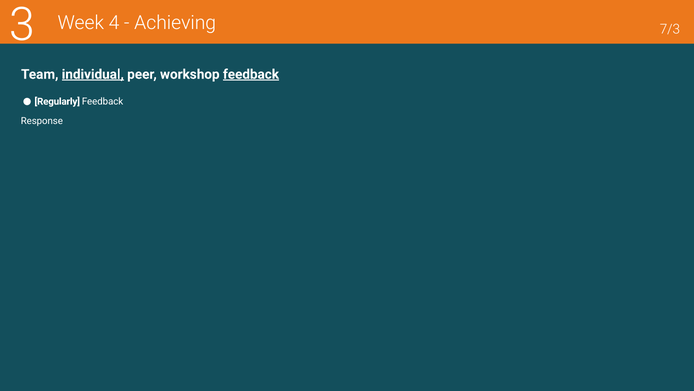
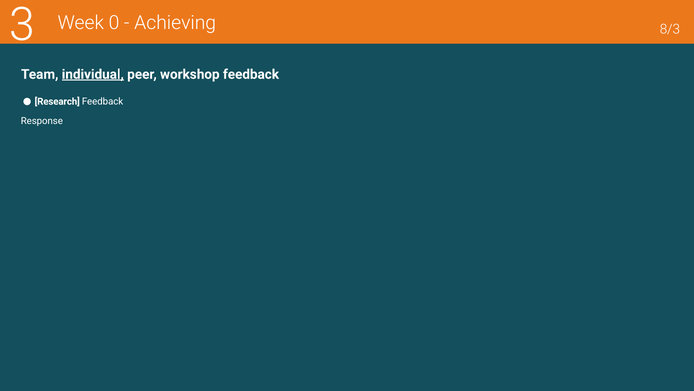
4: 4 -> 0
7/3: 7/3 -> 8/3
feedback at (251, 74) underline: present -> none
Regularly: Regularly -> Research
